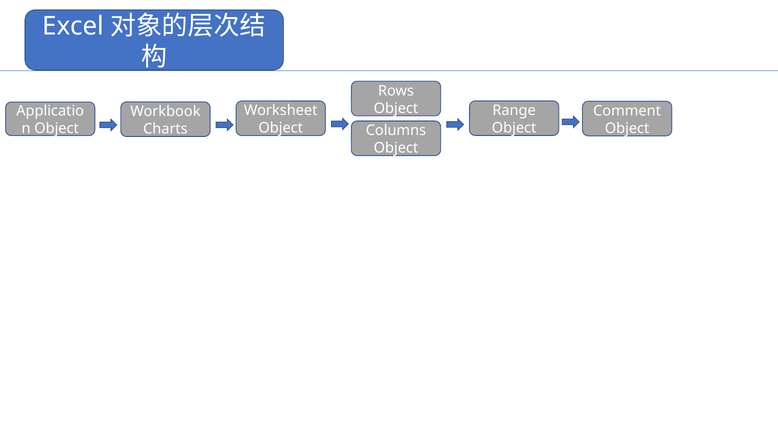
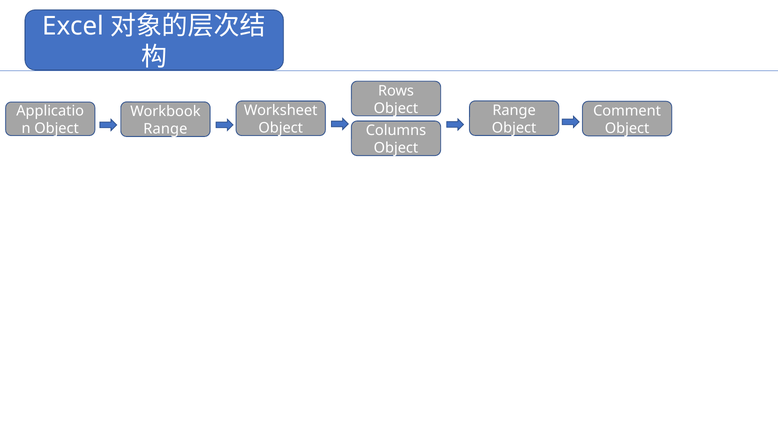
Charts at (165, 129): Charts -> Range
